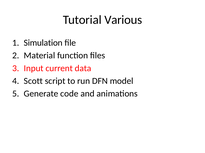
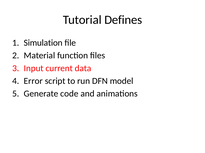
Various: Various -> Defines
Scott: Scott -> Error
